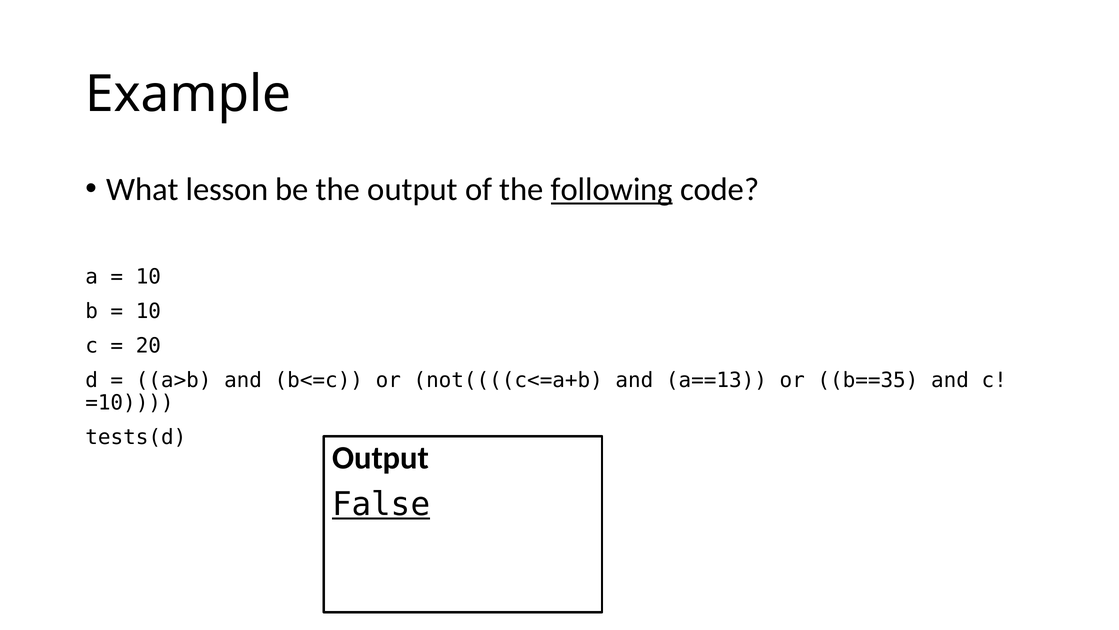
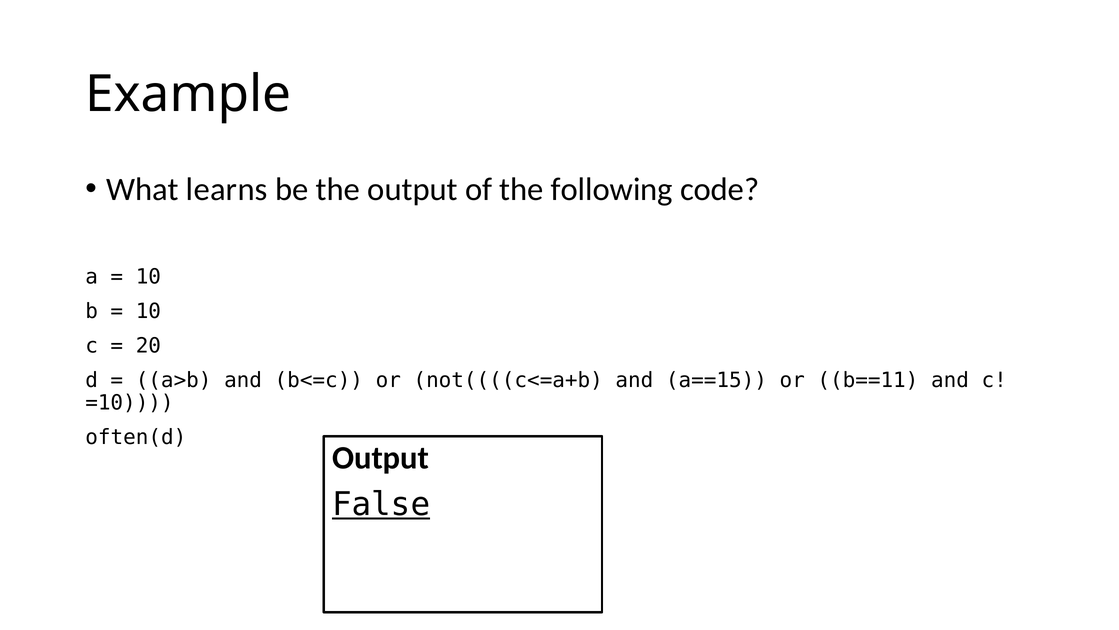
lesson: lesson -> learns
following underline: present -> none
a==13: a==13 -> a==15
b==35: b==35 -> b==11
tests(d: tests(d -> often(d
